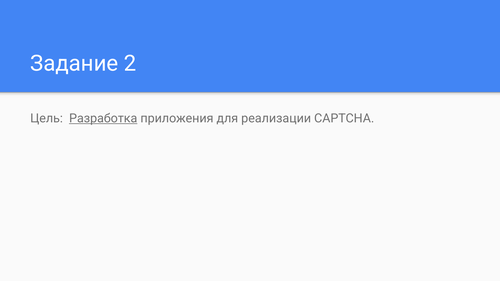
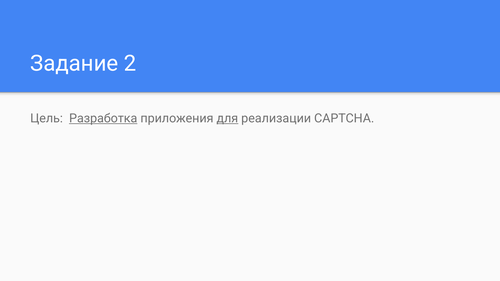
для underline: none -> present
